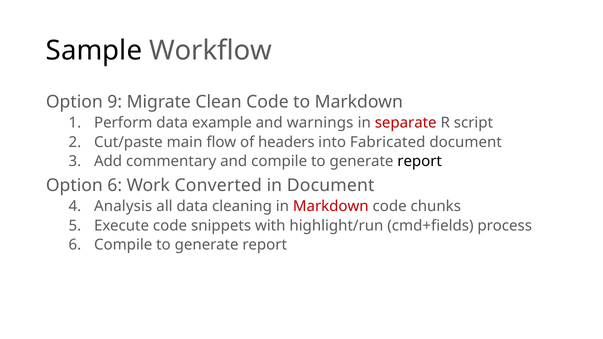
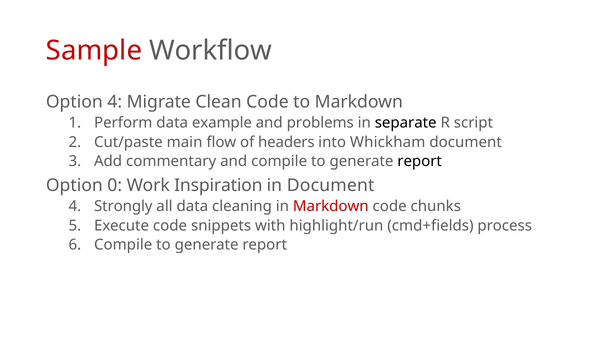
Sample colour: black -> red
Option 9: 9 -> 4
warnings: warnings -> problems
separate colour: red -> black
Fabricated: Fabricated -> Whickham
Option 6: 6 -> 0
Converted: Converted -> Inspiration
Analysis: Analysis -> Strongly
